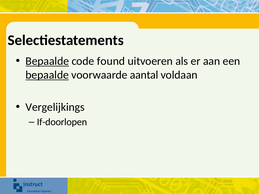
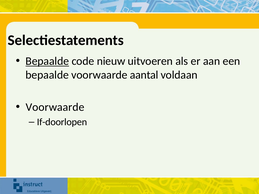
found: found -> nieuw
bepaalde at (47, 75) underline: present -> none
Vergelijkings at (55, 107): Vergelijkings -> Voorwaarde
